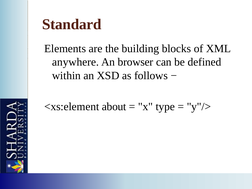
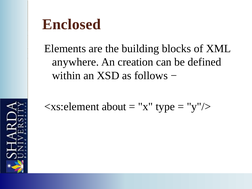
Standard: Standard -> Enclosed
browser: browser -> creation
